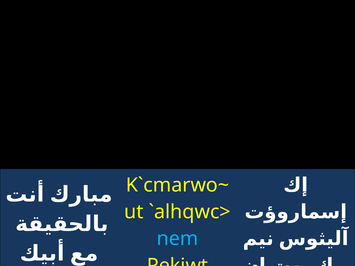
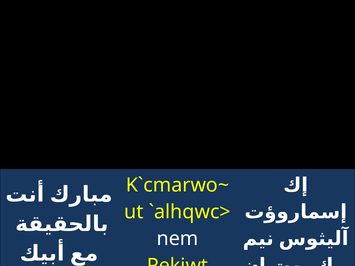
nem colour: light blue -> white
